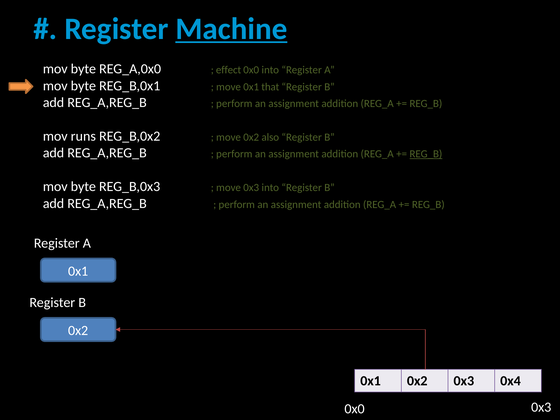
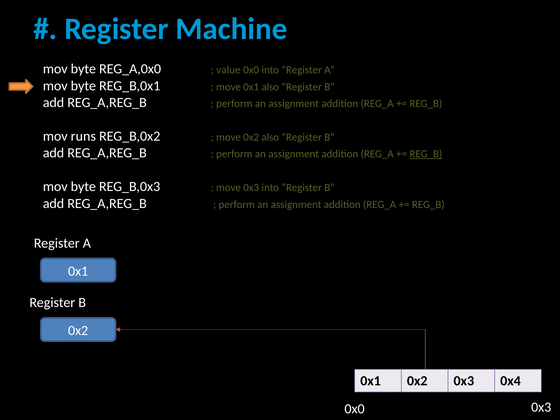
Machine underline: present -> none
effect: effect -> value
0x1 that: that -> also
